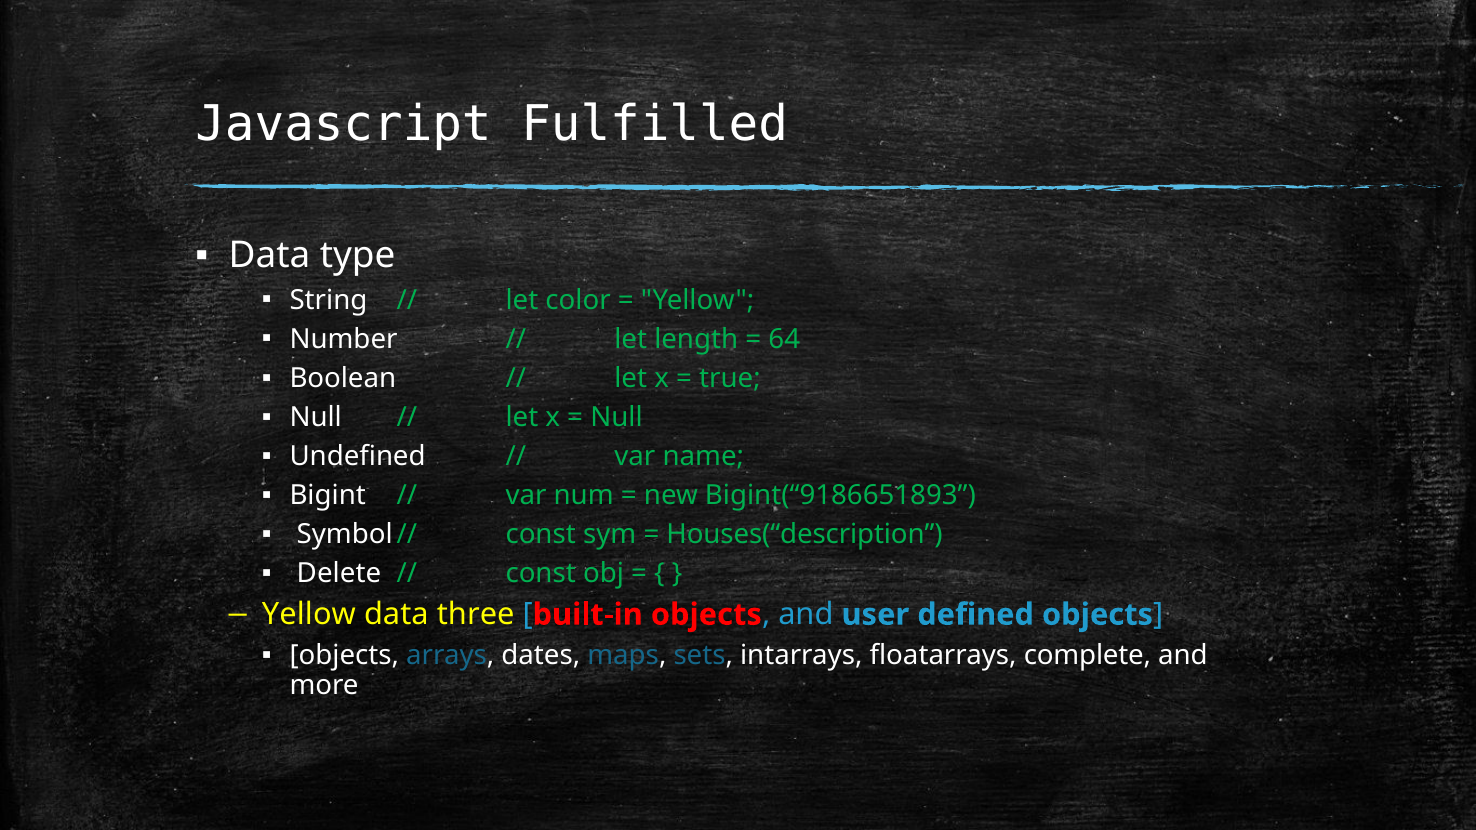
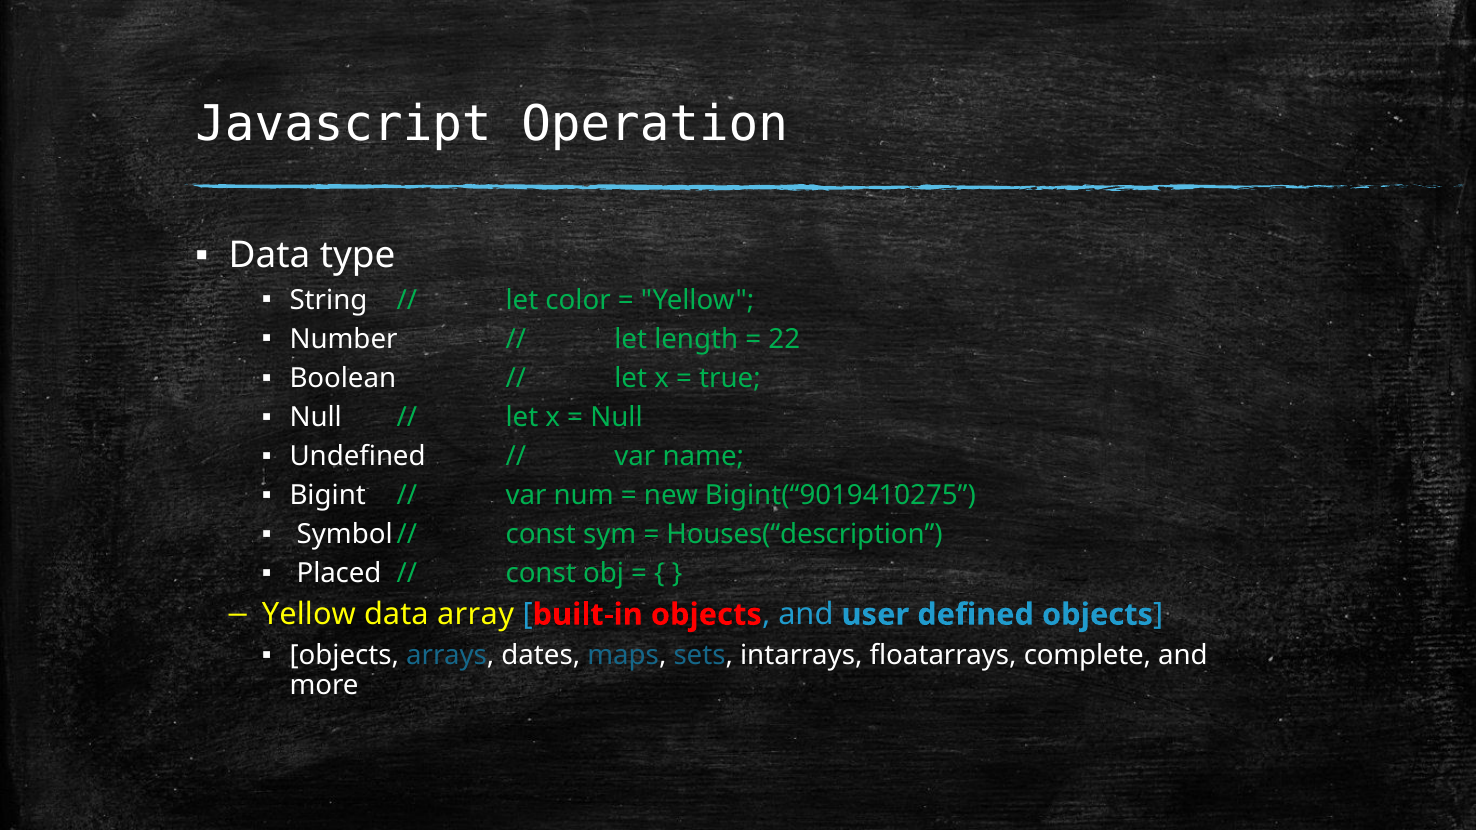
Fulfilled: Fulfilled -> Operation
64: 64 -> 22
Bigint(“9186651893: Bigint(“9186651893 -> Bigint(“9019410275
Delete: Delete -> Placed
three: three -> array
